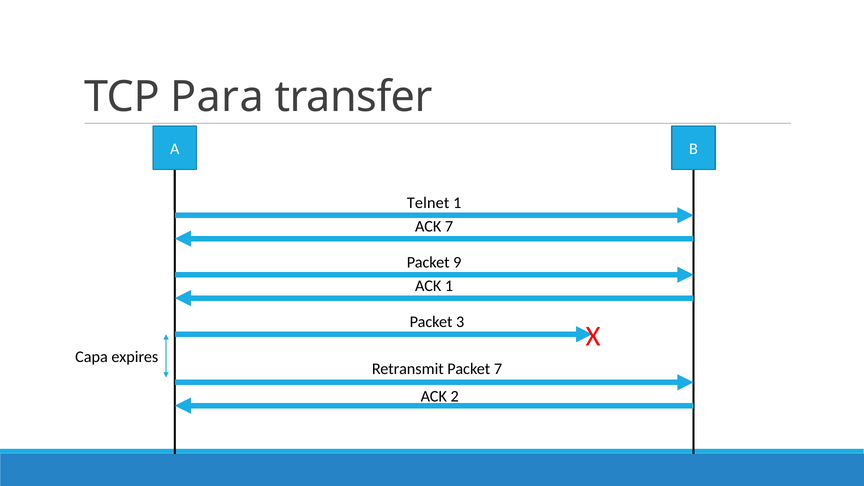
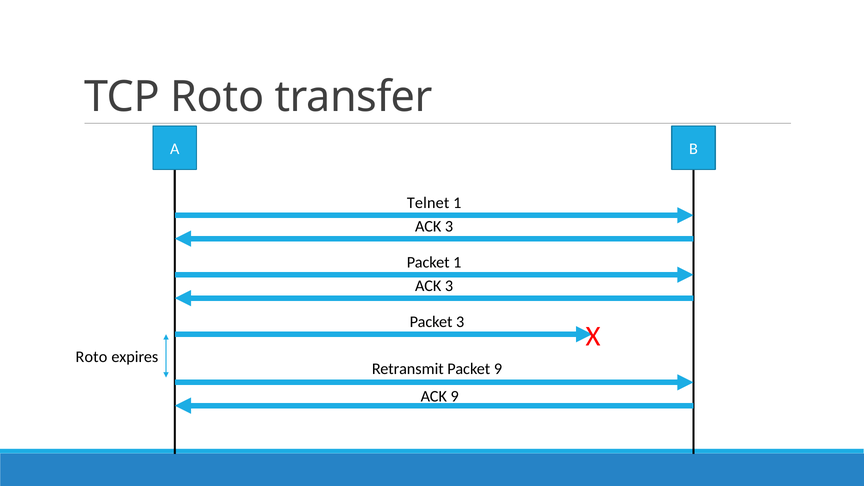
TCP Para: Para -> Roto
7 at (449, 227): 7 -> 3
Packet 9: 9 -> 1
1 at (449, 286): 1 -> 3
Capa at (92, 357): Capa -> Roto
Packet 7: 7 -> 9
ACK 2: 2 -> 9
